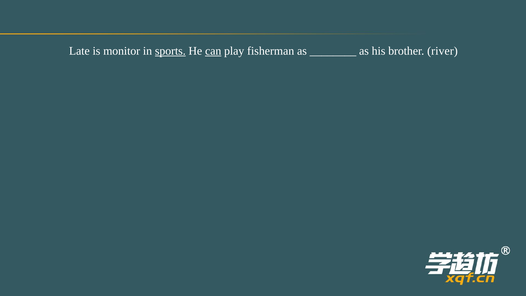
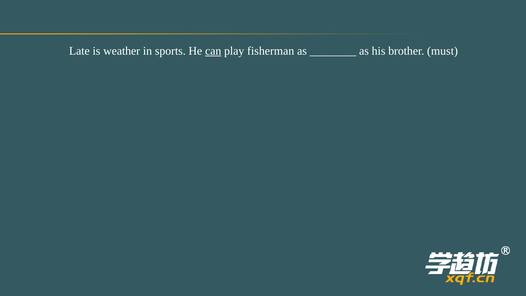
monitor: monitor -> weather
sports underline: present -> none
river: river -> must
